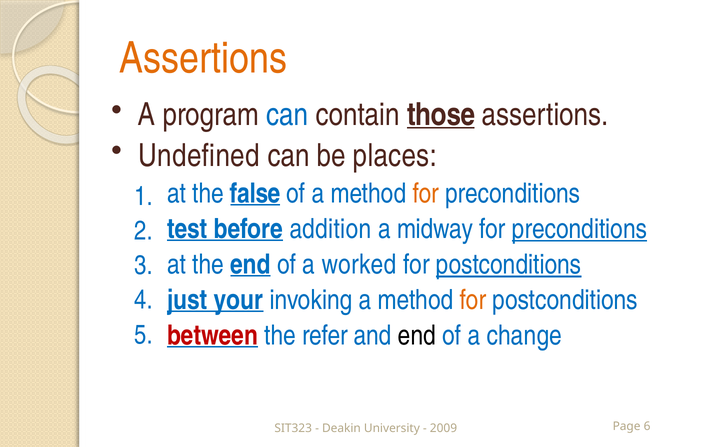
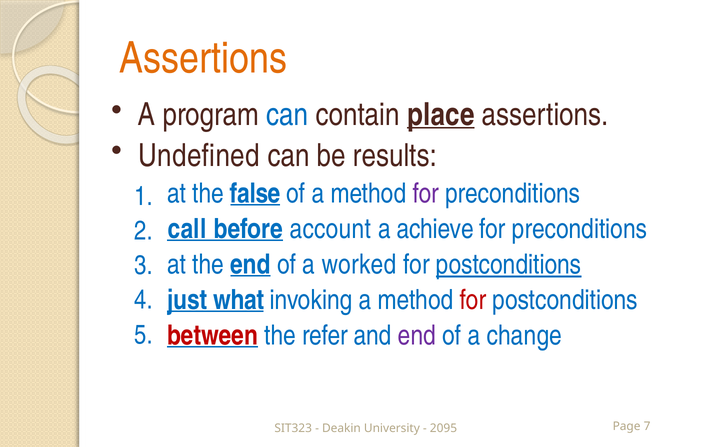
those: those -> place
places: places -> results
for at (426, 193) colour: orange -> purple
test: test -> call
addition: addition -> account
midway: midway -> achieve
preconditions at (579, 229) underline: present -> none
your: your -> what
for at (473, 300) colour: orange -> red
end at (417, 335) colour: black -> purple
2009: 2009 -> 2095
6: 6 -> 7
